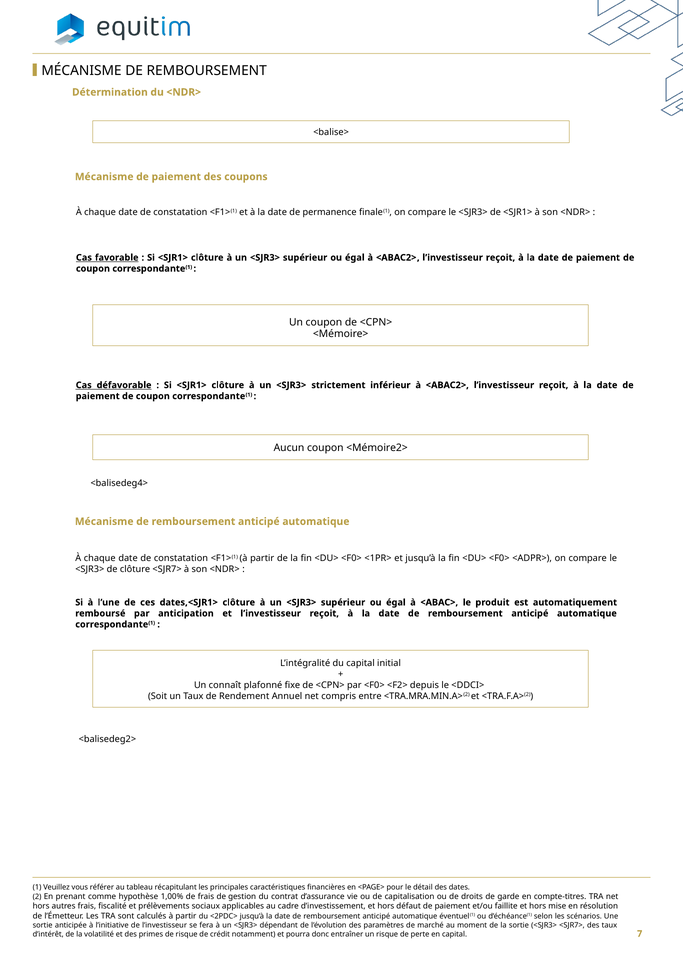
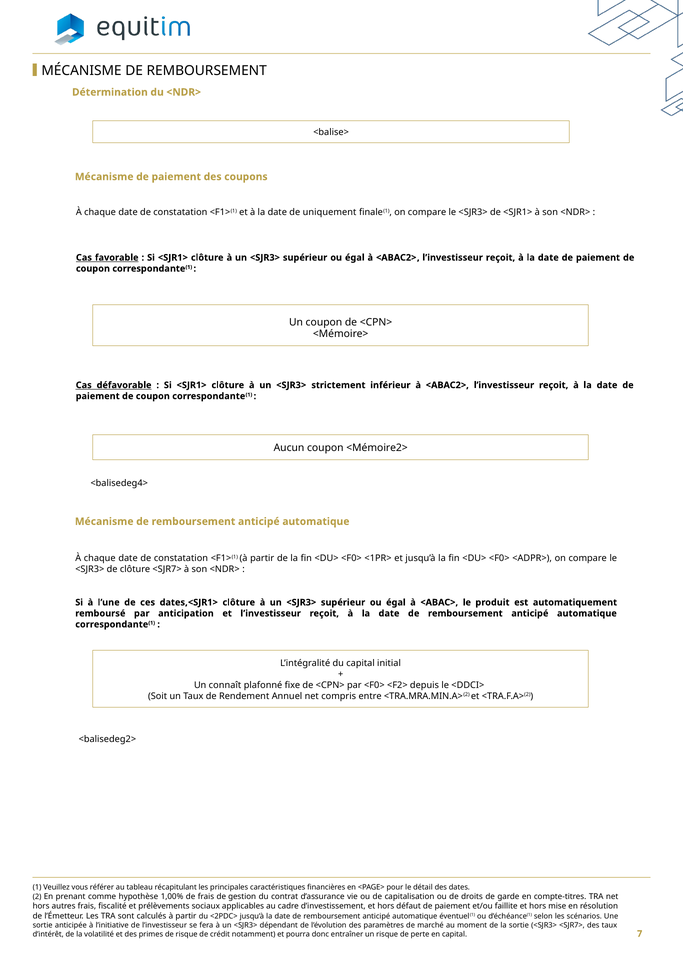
permanence: permanence -> uniquement
